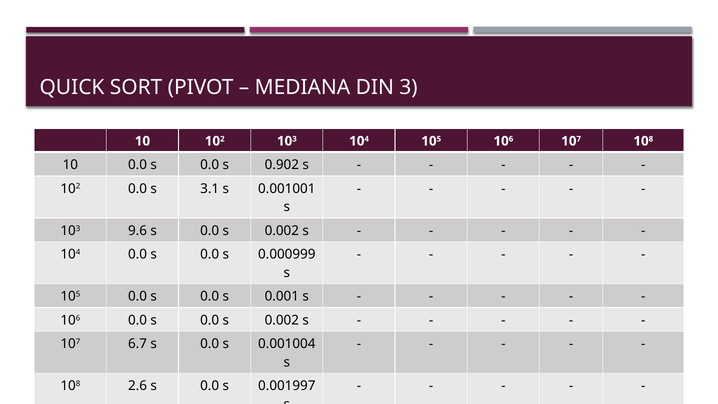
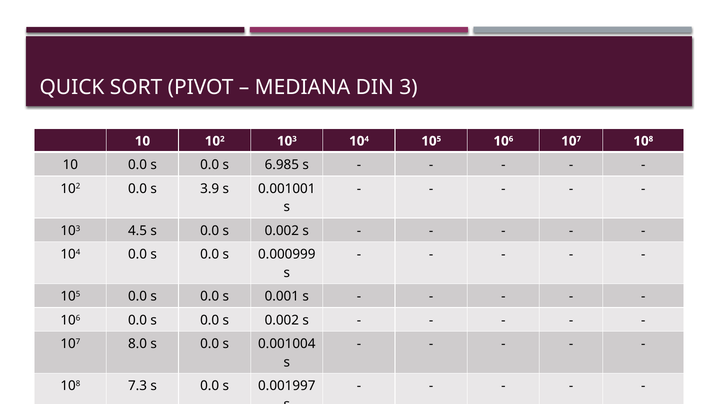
0.902: 0.902 -> 6.985
3.1: 3.1 -> 3.9
9.6: 9.6 -> 4.5
6.7: 6.7 -> 8.0
2.6: 2.6 -> 7.3
